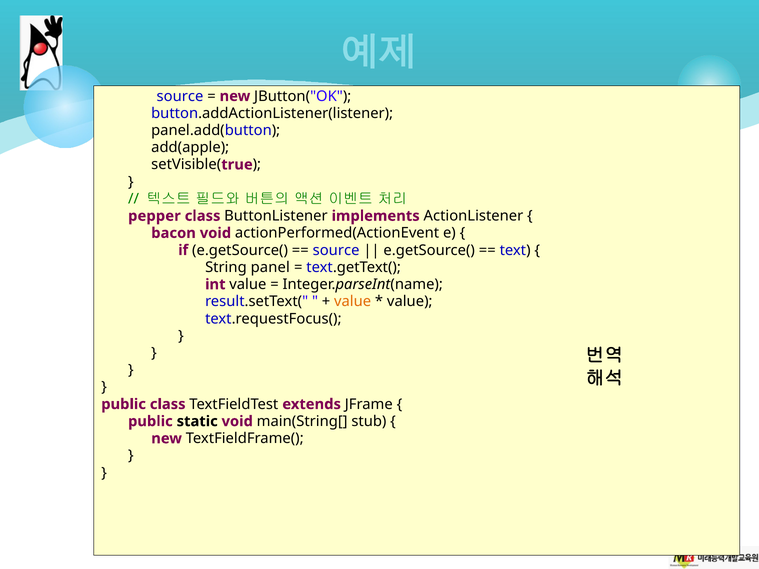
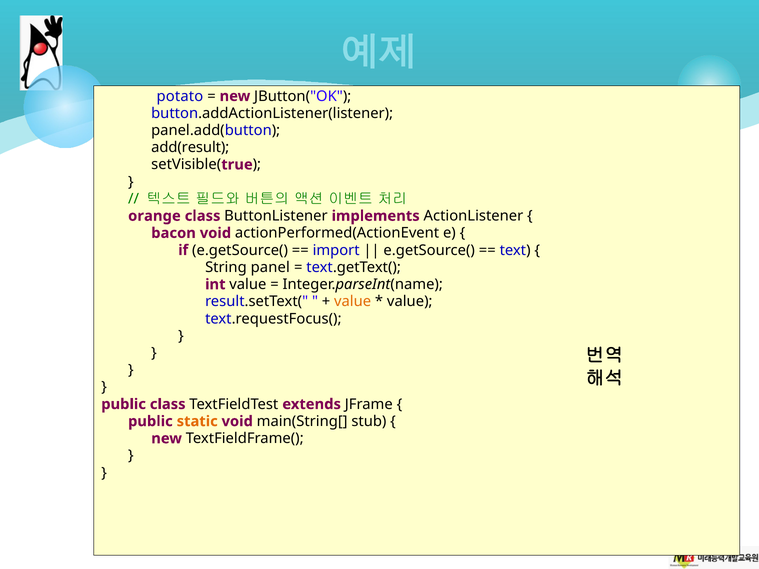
source at (180, 96): source -> potato
add(apple: add(apple -> add(result
pepper: pepper -> orange
source at (336, 250): source -> import
static colour: black -> orange
